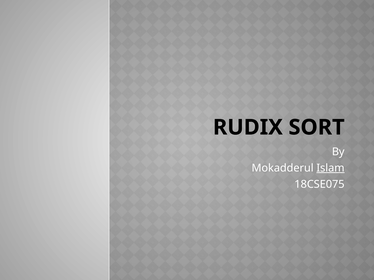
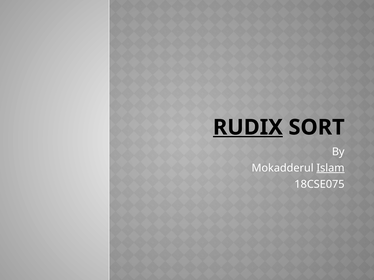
RUDIX underline: none -> present
